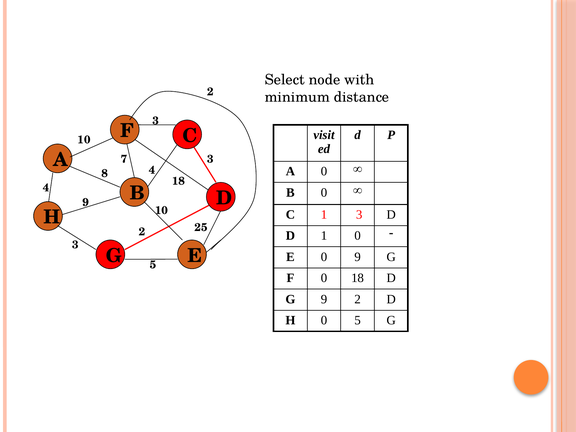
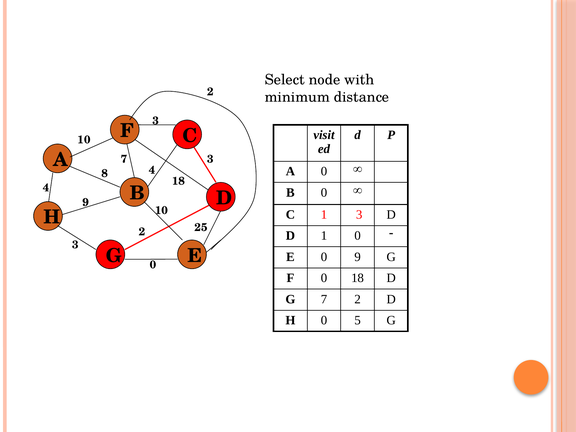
G 5: 5 -> 0
G 9: 9 -> 7
